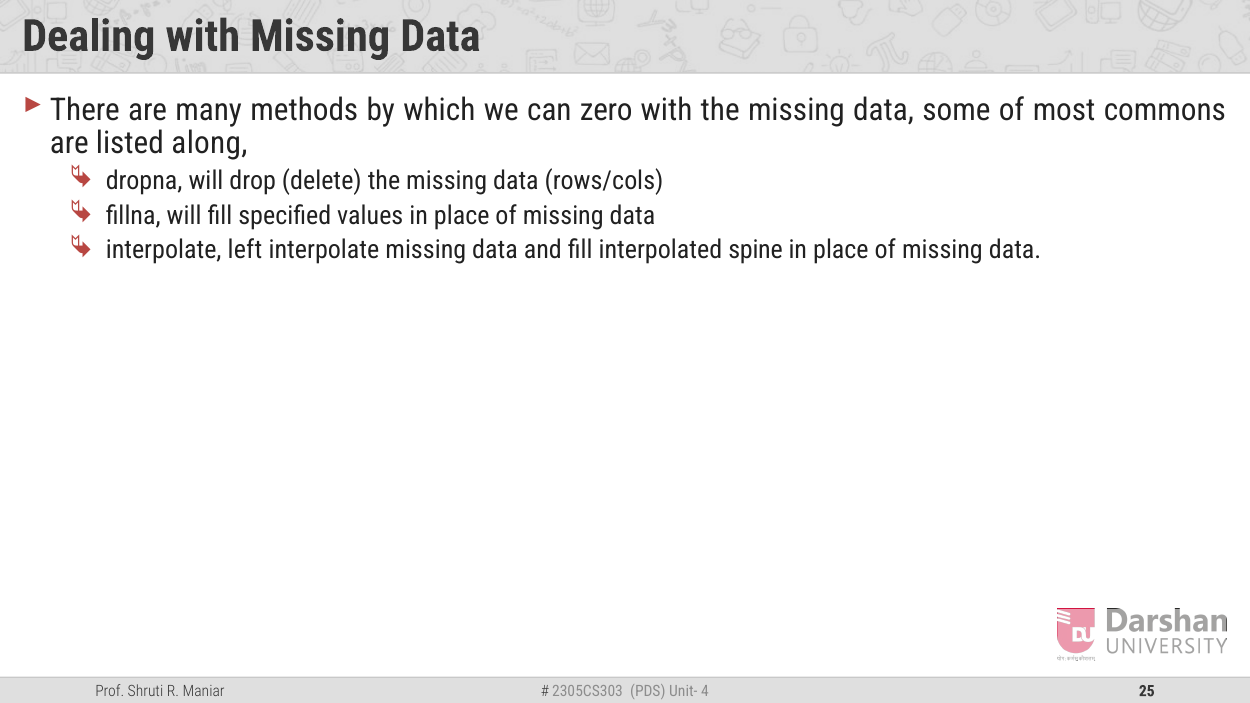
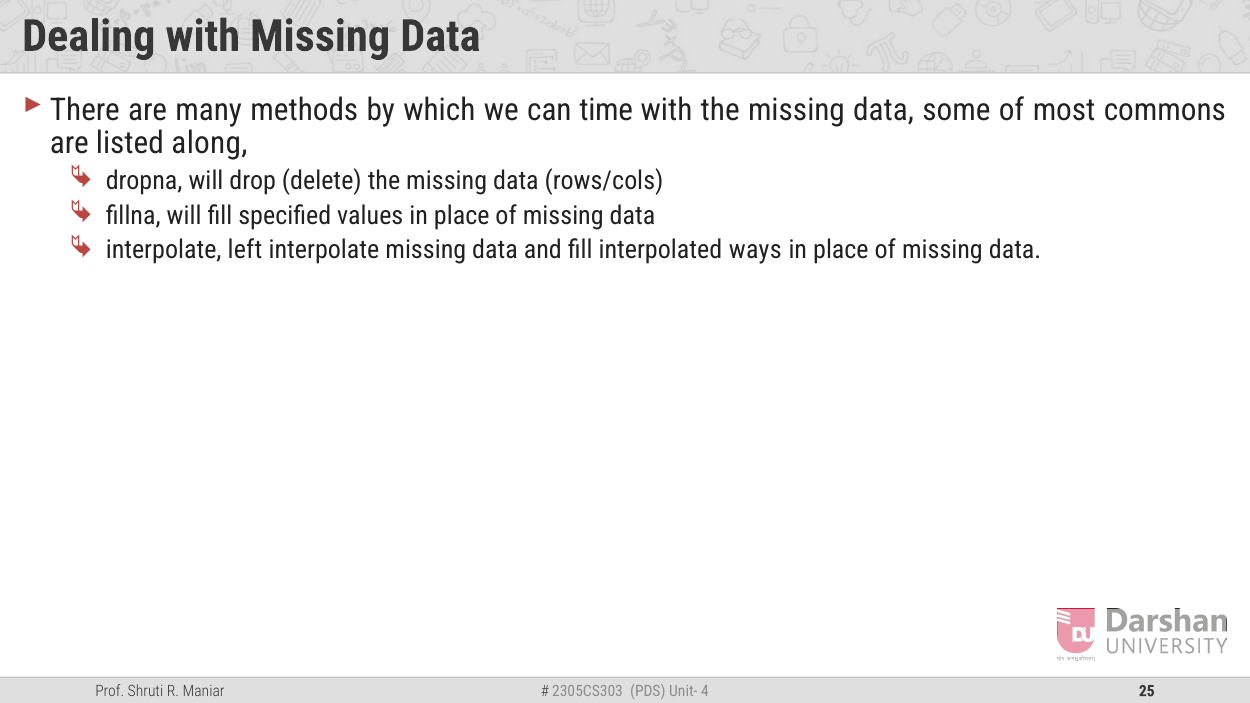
zero: zero -> time
spine: spine -> ways
